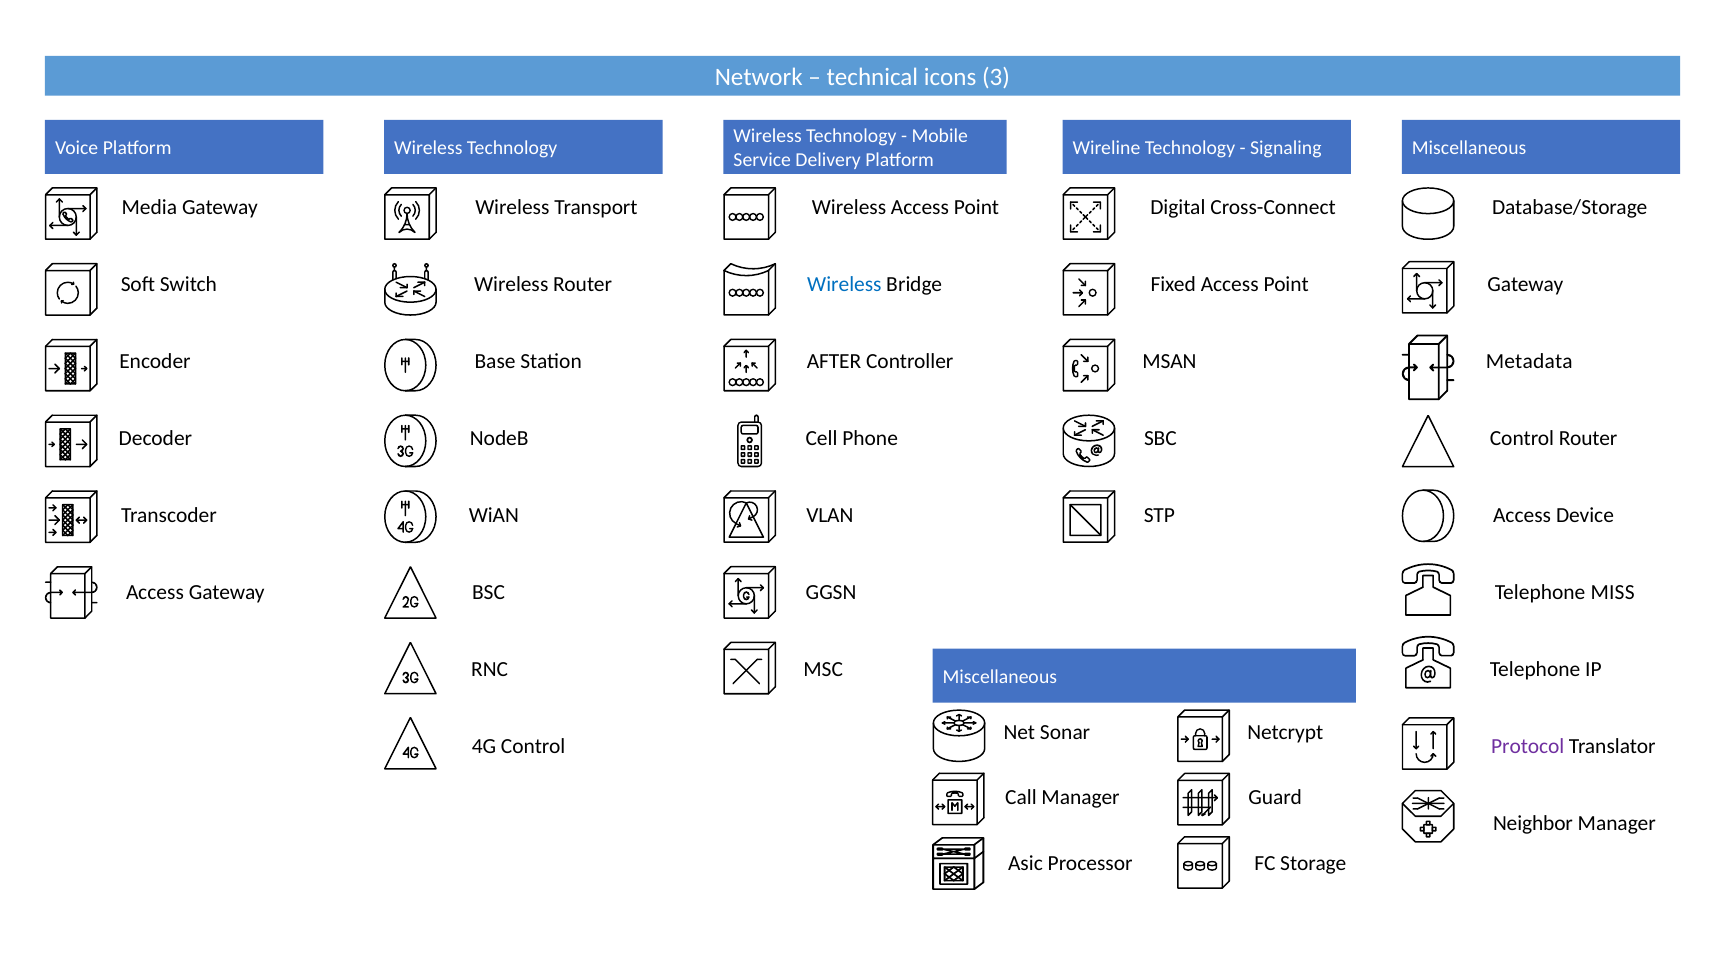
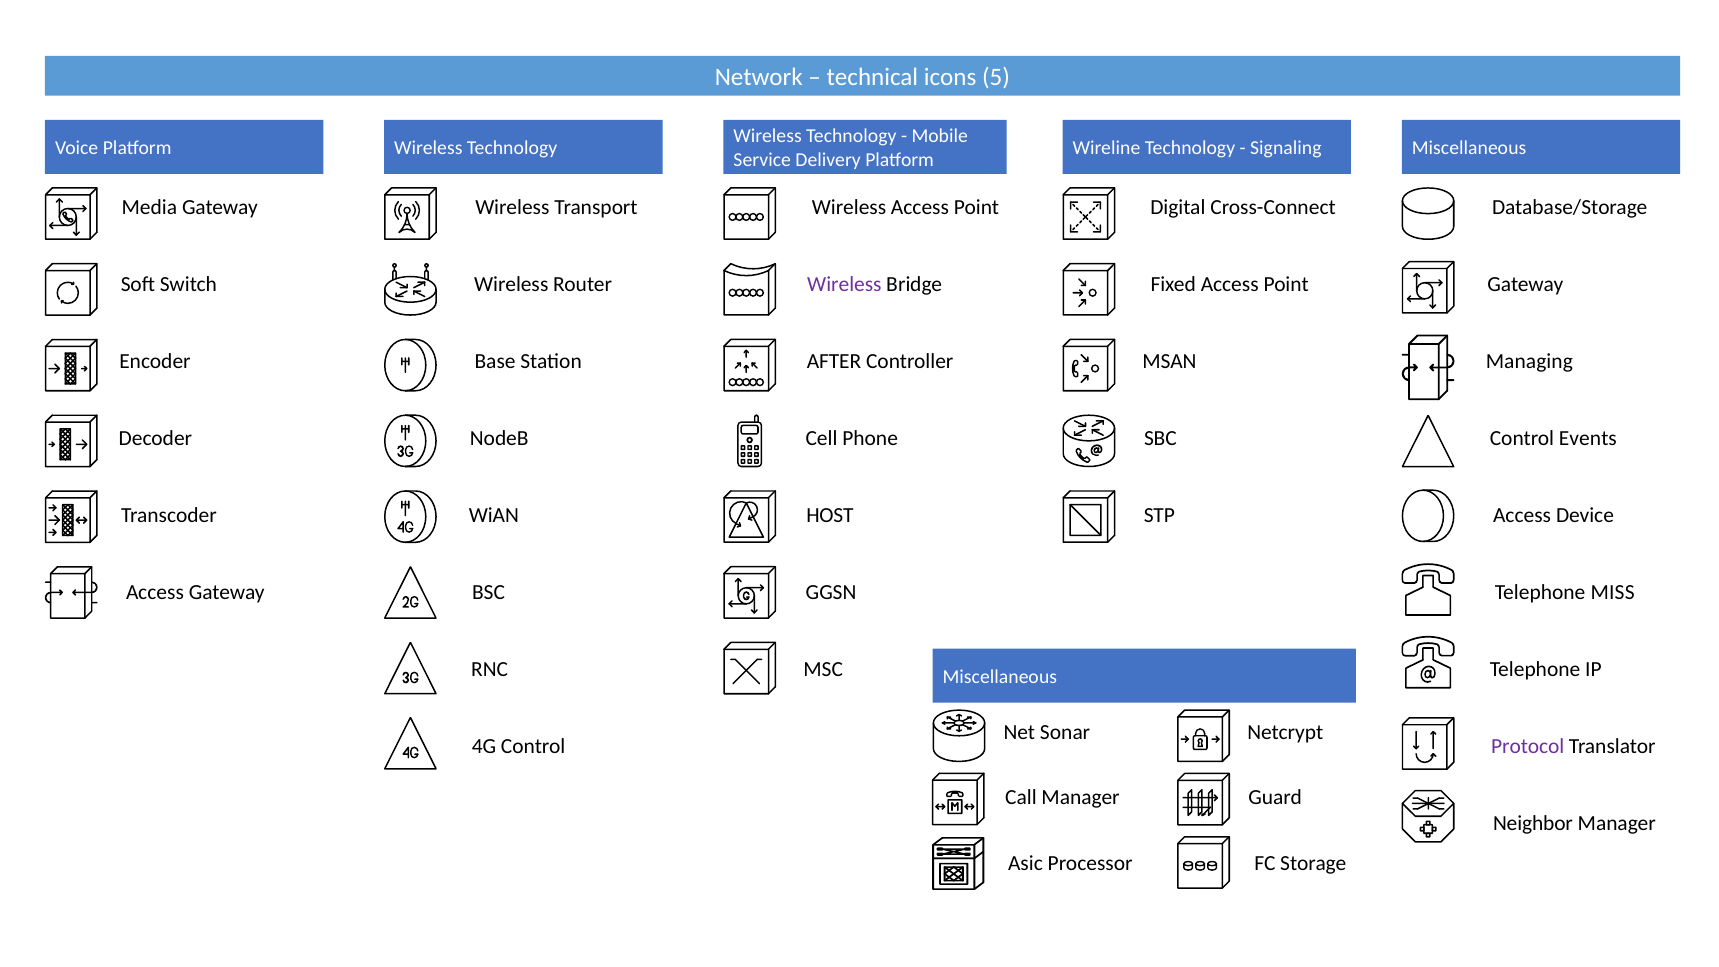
3: 3 -> 5
Wireless at (844, 284) colour: blue -> purple
Metadata: Metadata -> Managing
Control Router: Router -> Events
VLAN: VLAN -> HOST
